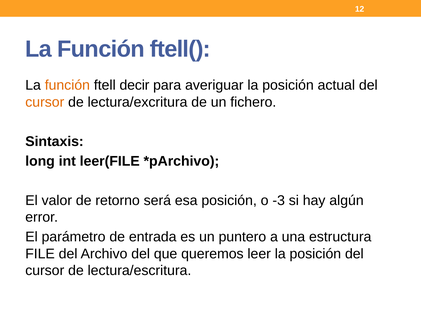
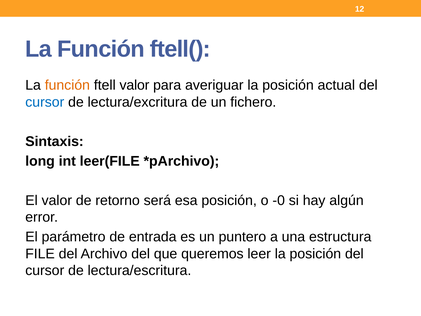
ftell decir: decir -> valor
cursor at (45, 102) colour: orange -> blue
-3: -3 -> -0
